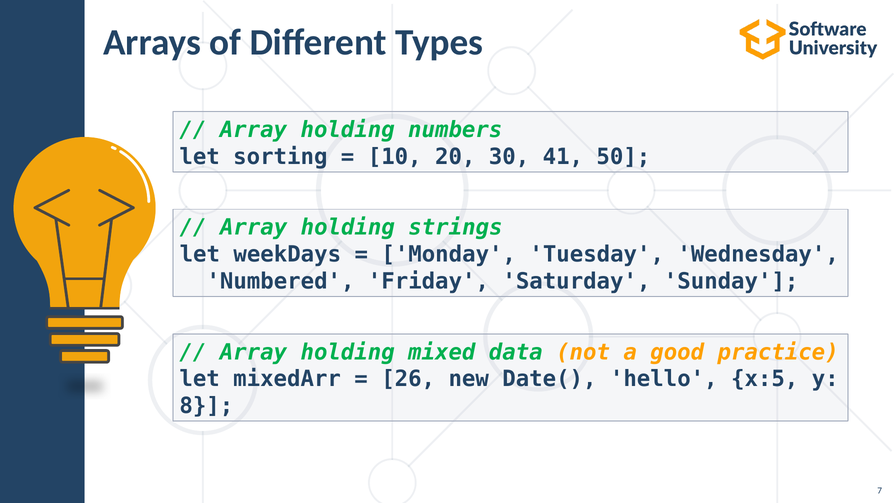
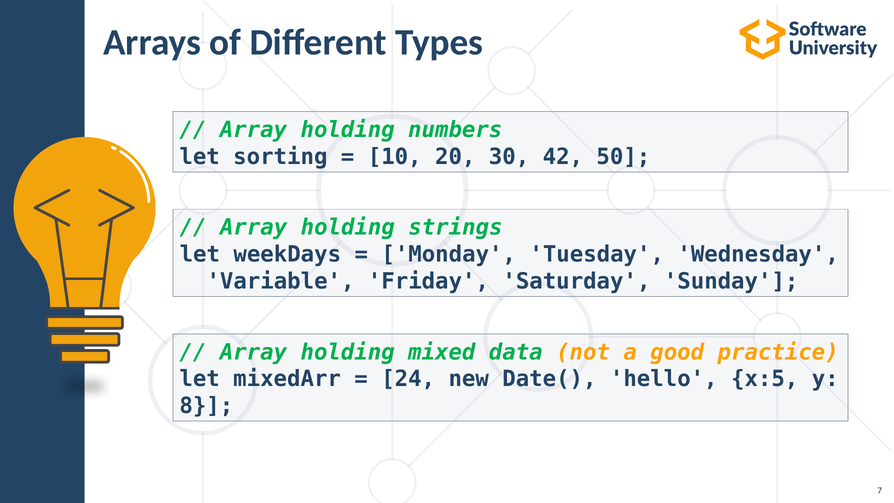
41: 41 -> 42
Numbered: Numbered -> Variable
26: 26 -> 24
